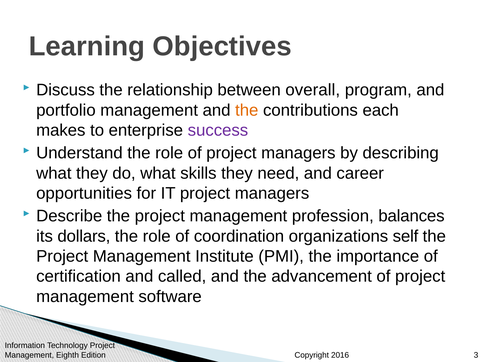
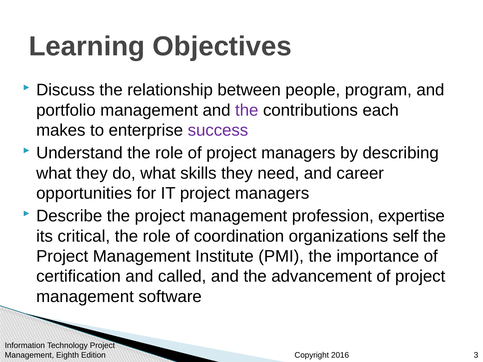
overall: overall -> people
the at (247, 110) colour: orange -> purple
balances: balances -> expertise
dollars: dollars -> critical
